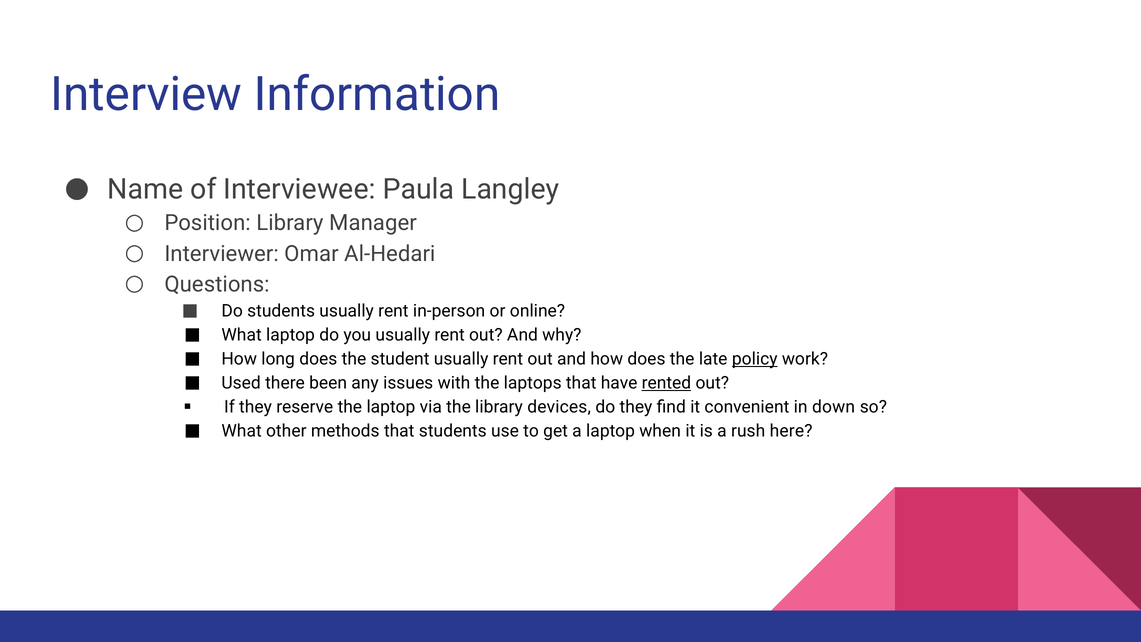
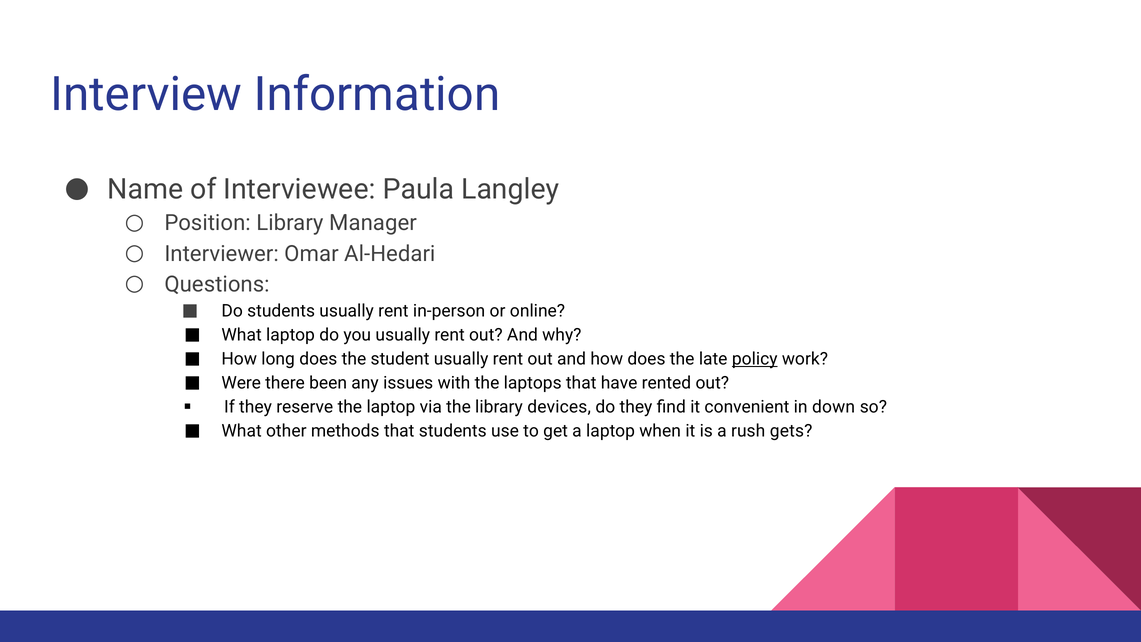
Used: Used -> Were
rented underline: present -> none
here: here -> gets
